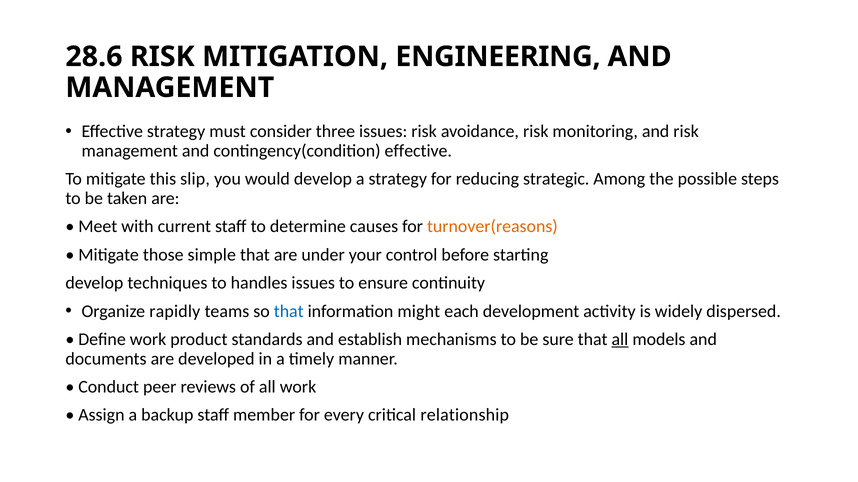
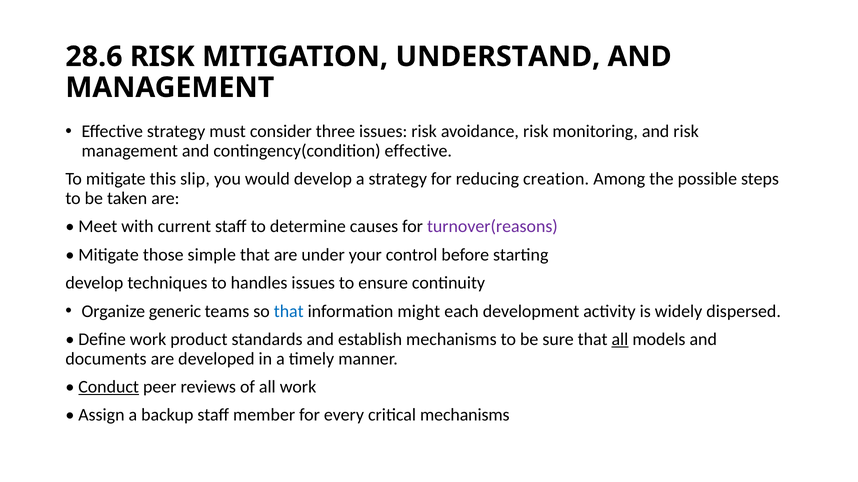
ENGINEERING: ENGINEERING -> UNDERSTAND
strategic: strategic -> creation
turnover(reasons colour: orange -> purple
rapidly: rapidly -> generic
Conduct underline: none -> present
critical relationship: relationship -> mechanisms
